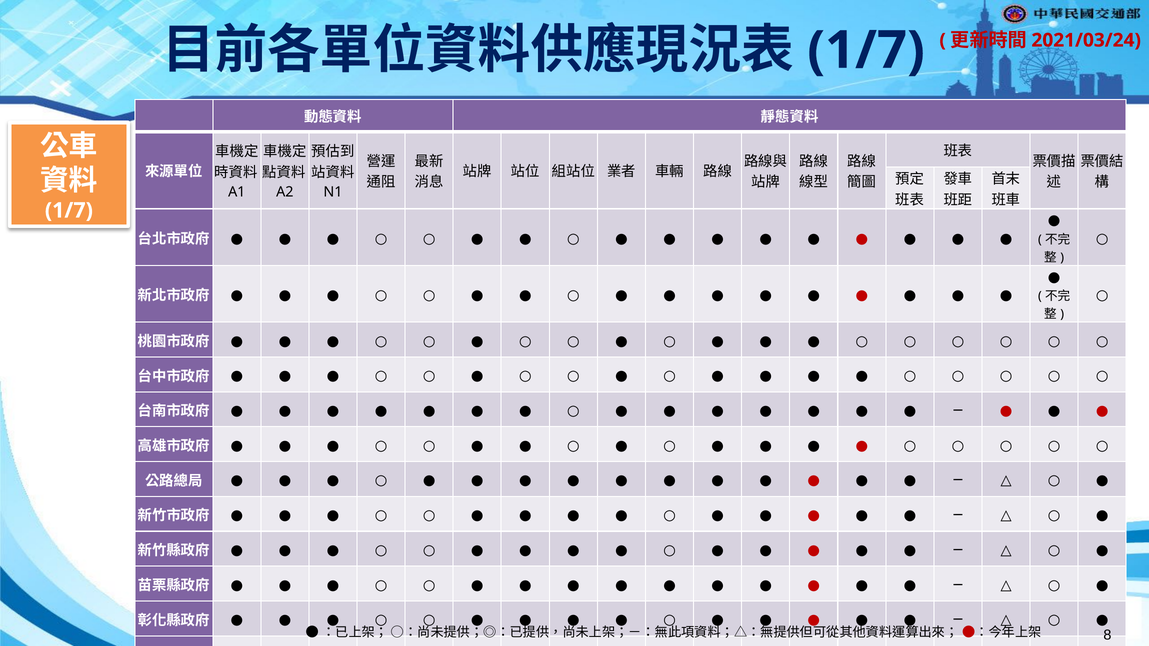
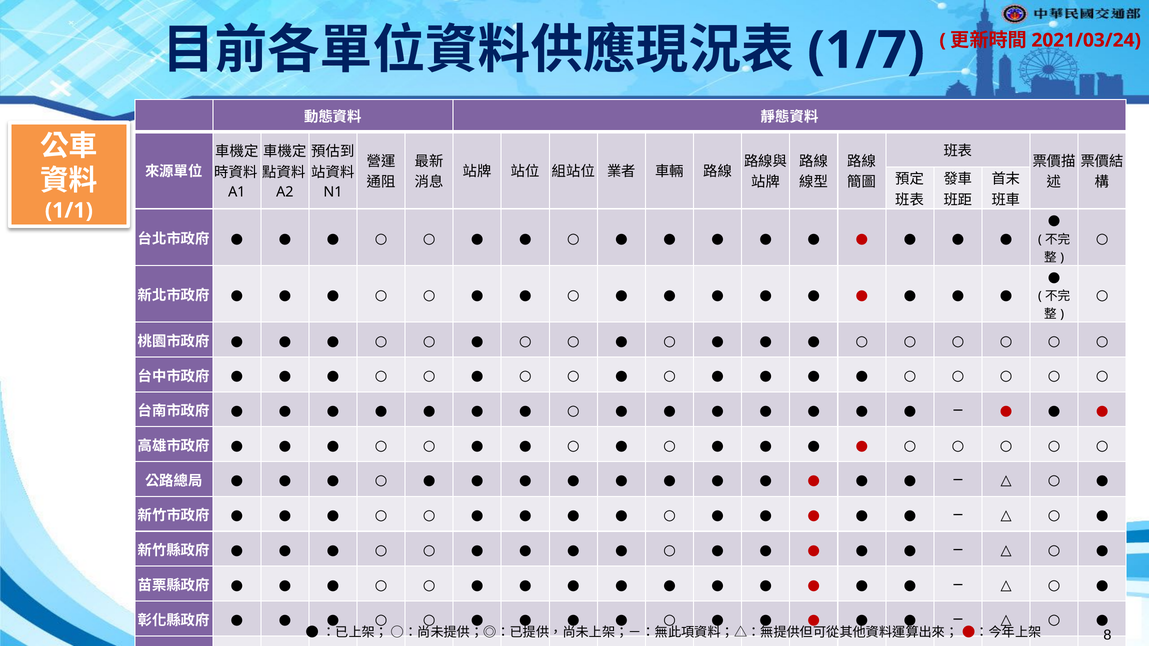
1/7 at (69, 211): 1/7 -> 1/1
